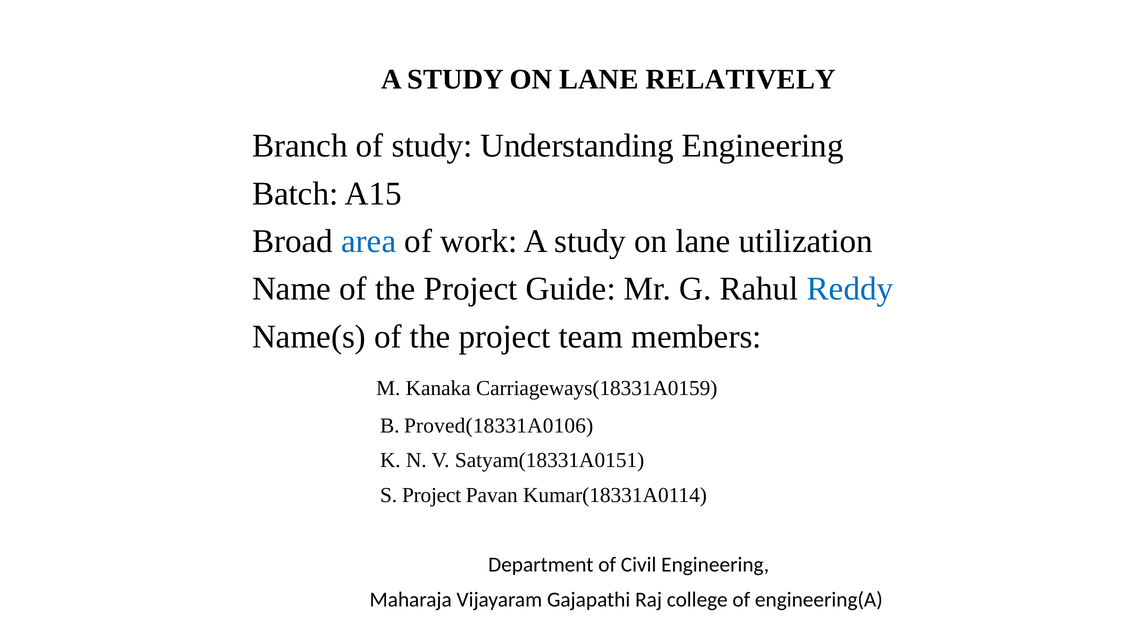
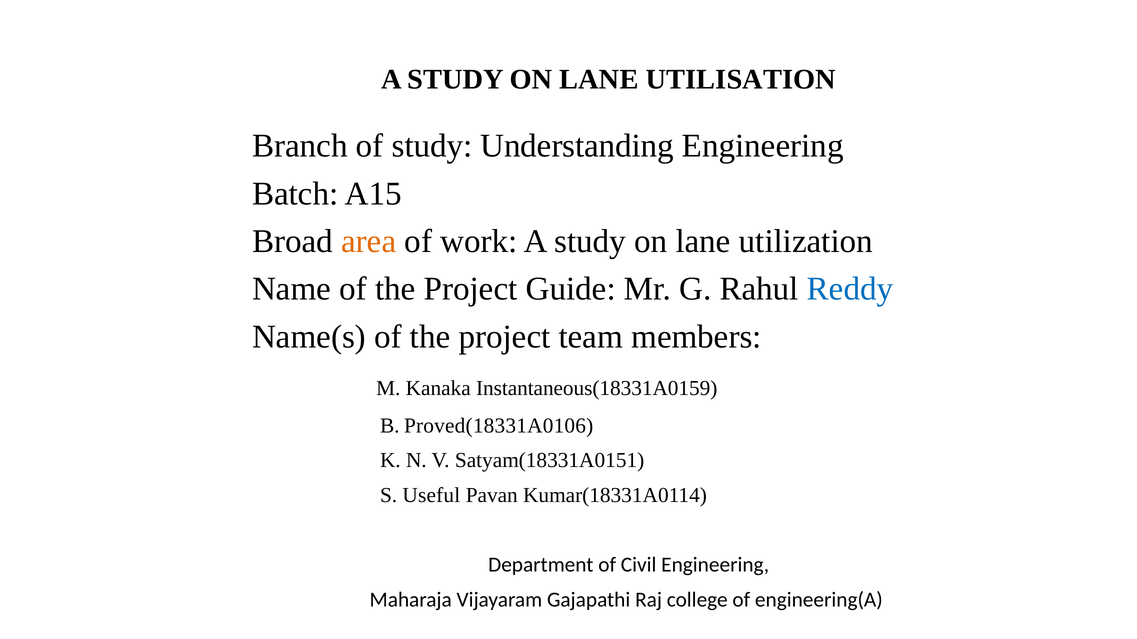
RELATIVELY: RELATIVELY -> UTILISATION
area colour: blue -> orange
Carriageways(18331A0159: Carriageways(18331A0159 -> Instantaneous(18331A0159
S Project: Project -> Useful
